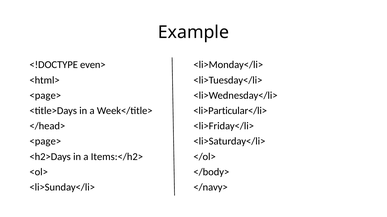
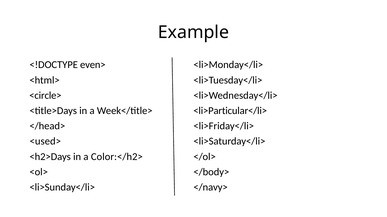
<page> at (45, 96): <page> -> <circle>
<page> at (45, 142): <page> -> <used>
Items:</h2>: Items:</h2> -> Color:</h2>
